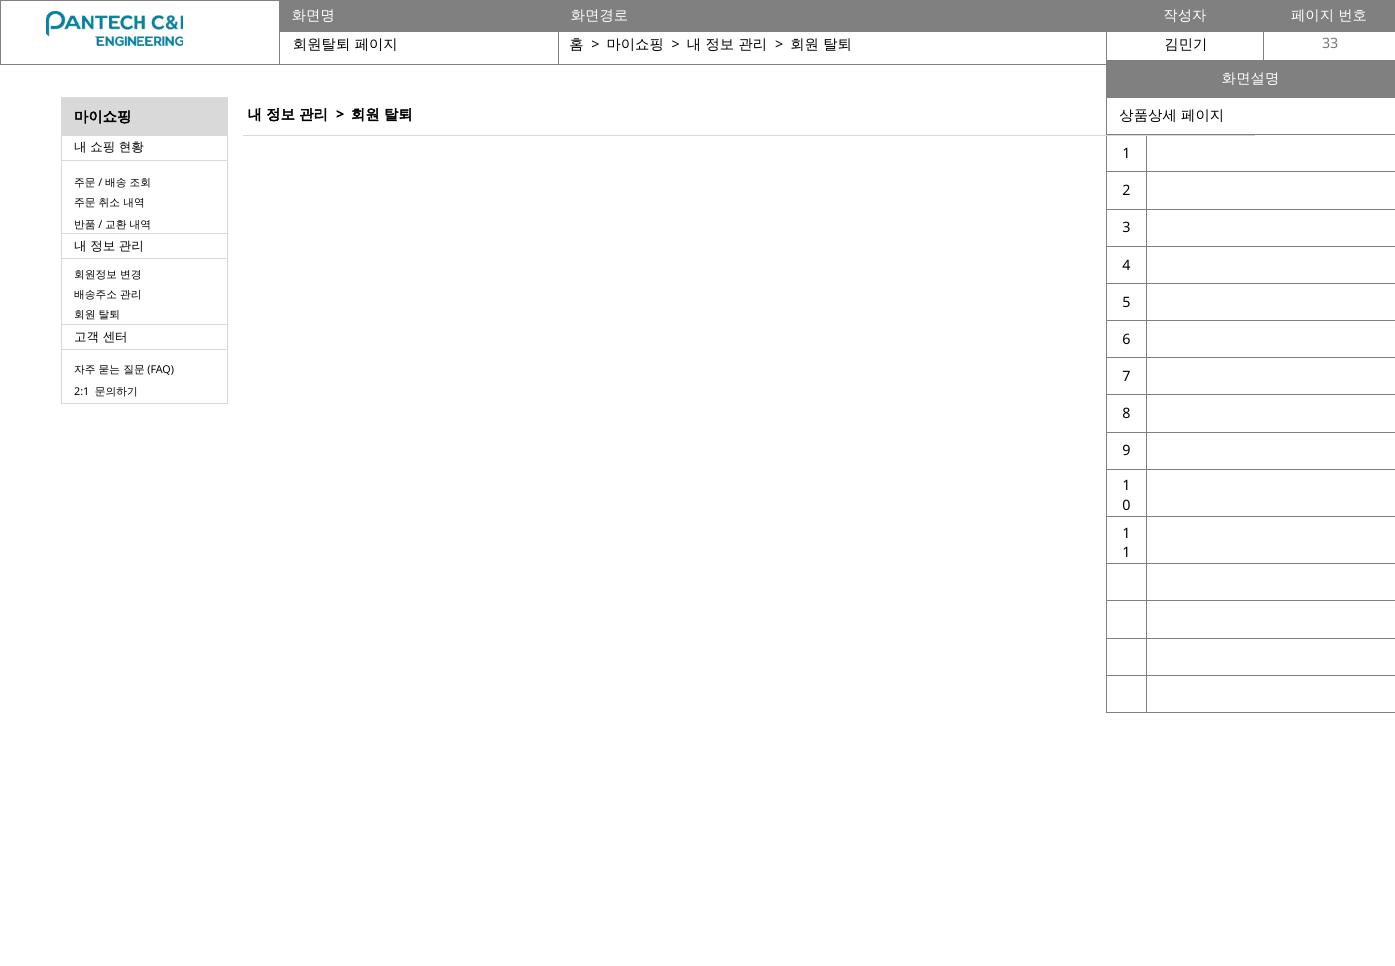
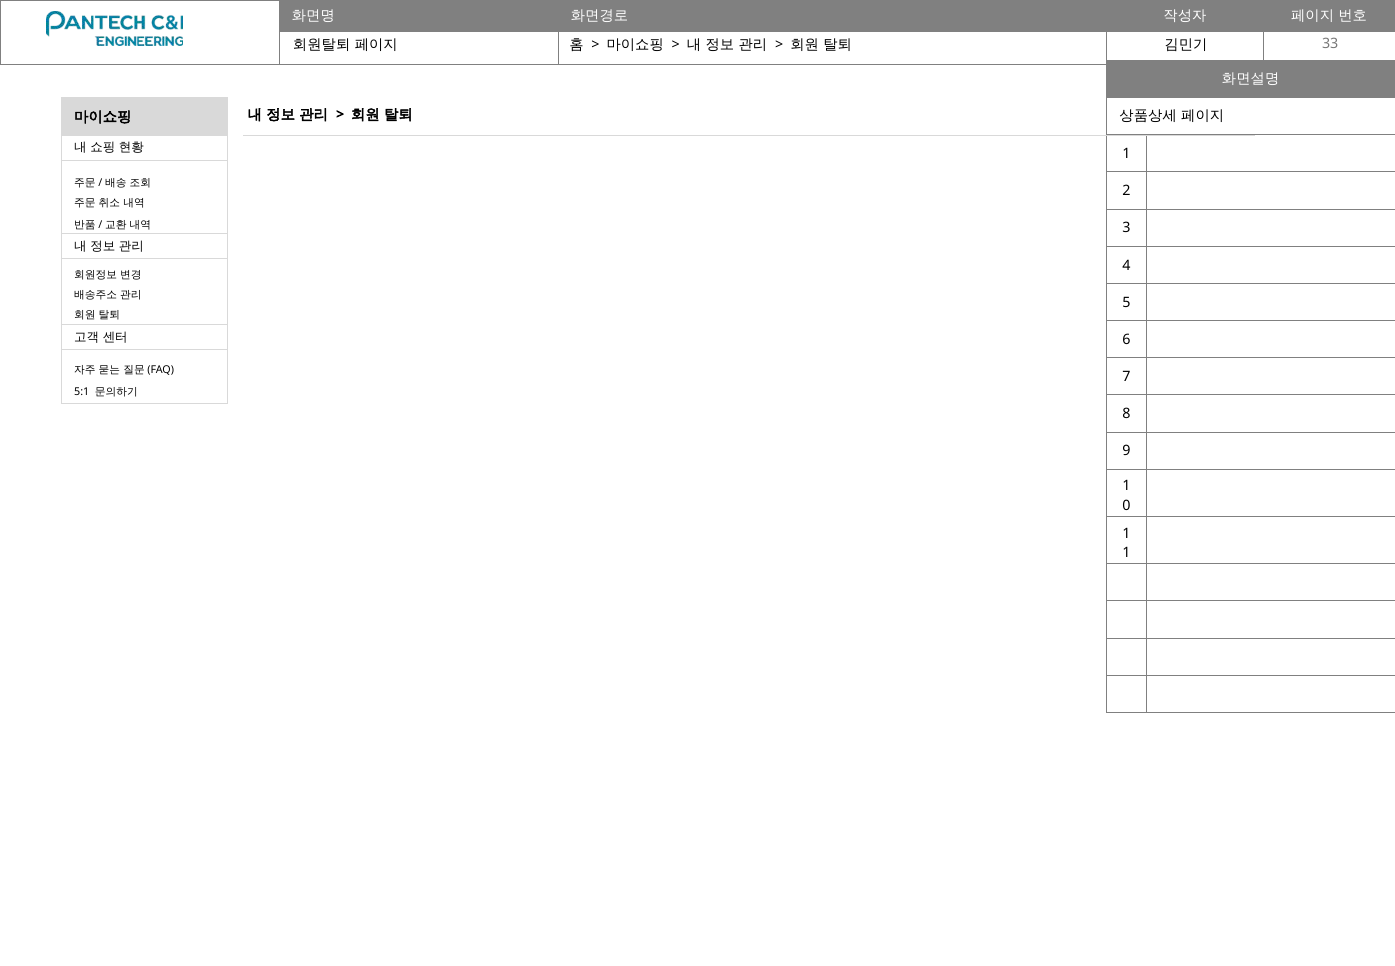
2:1: 2:1 -> 5:1
